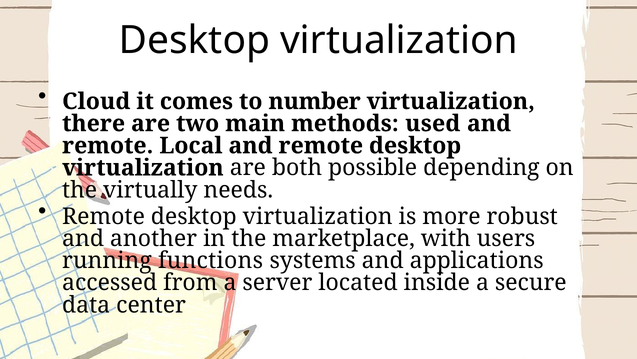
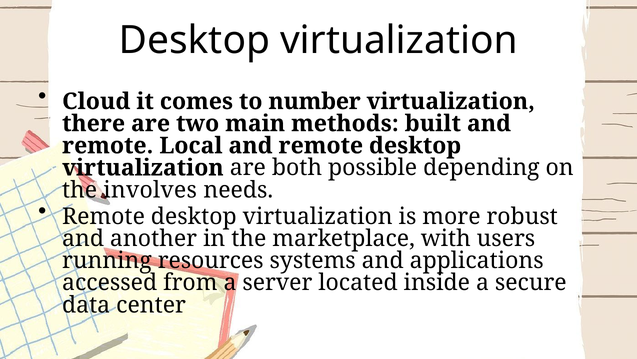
used: used -> built
virtually: virtually -> involves
functions: functions -> resources
